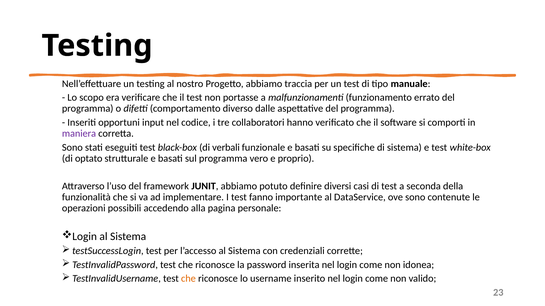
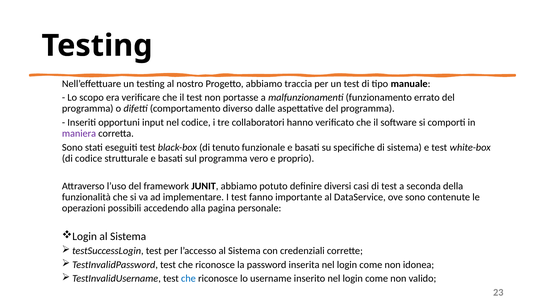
verbali: verbali -> tenuto
di optato: optato -> codice
che at (188, 279) colour: orange -> blue
